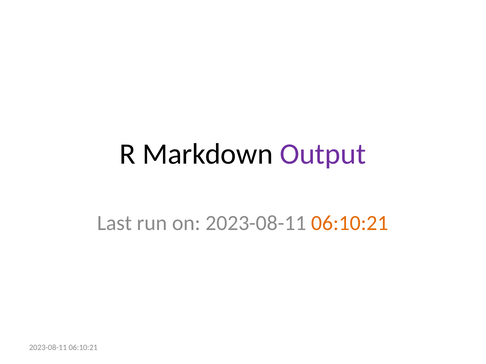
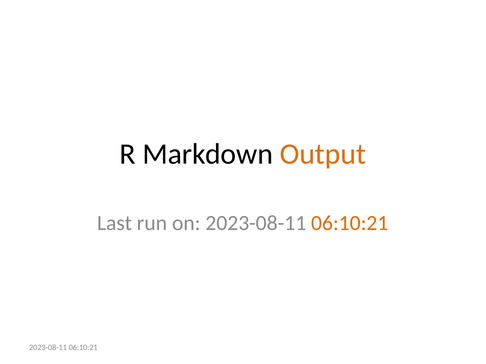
Output colour: purple -> orange
